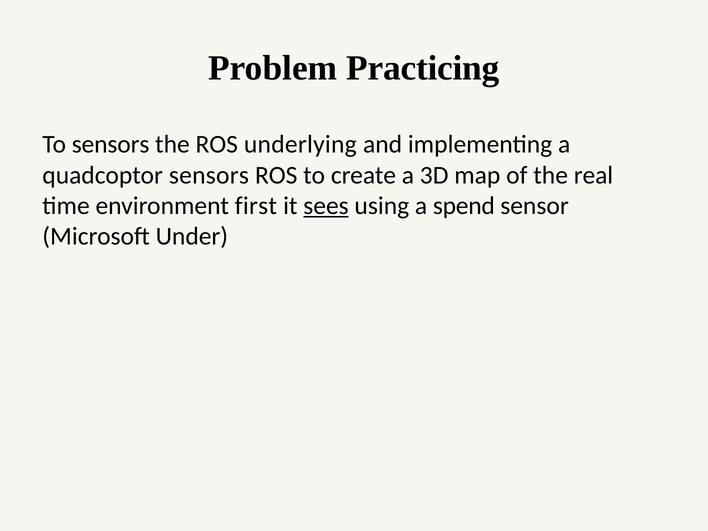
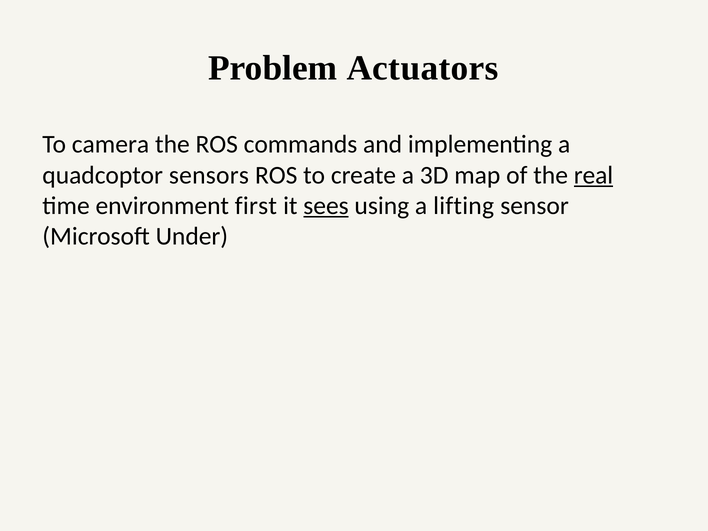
Practicing: Practicing -> Actuators
To sensors: sensors -> camera
underlying: underlying -> commands
real underline: none -> present
spend: spend -> lifting
